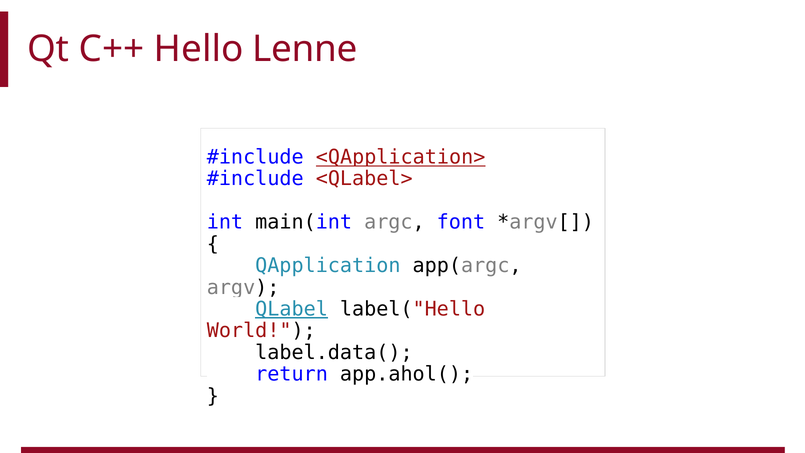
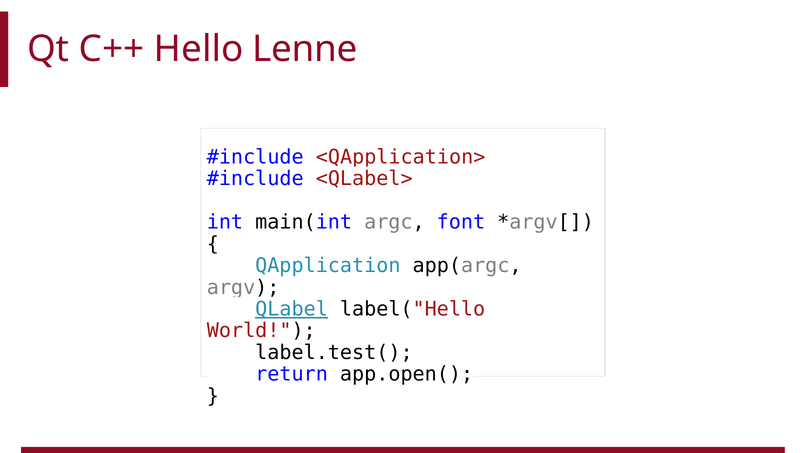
<QApplication> underline: present -> none
label.data(: label.data( -> label.test(
app.ahol(: app.ahol( -> app.open(
